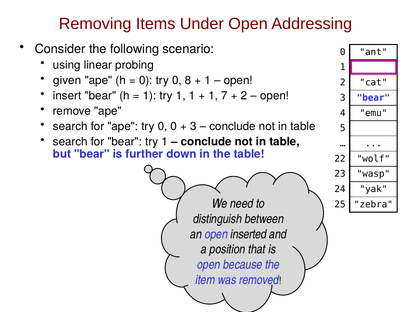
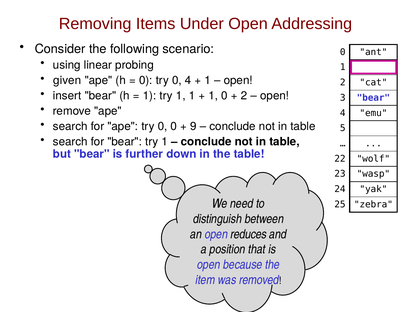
0 8: 8 -> 4
1 7: 7 -> 0
3 at (193, 126): 3 -> 9
inserted: inserted -> reduces
